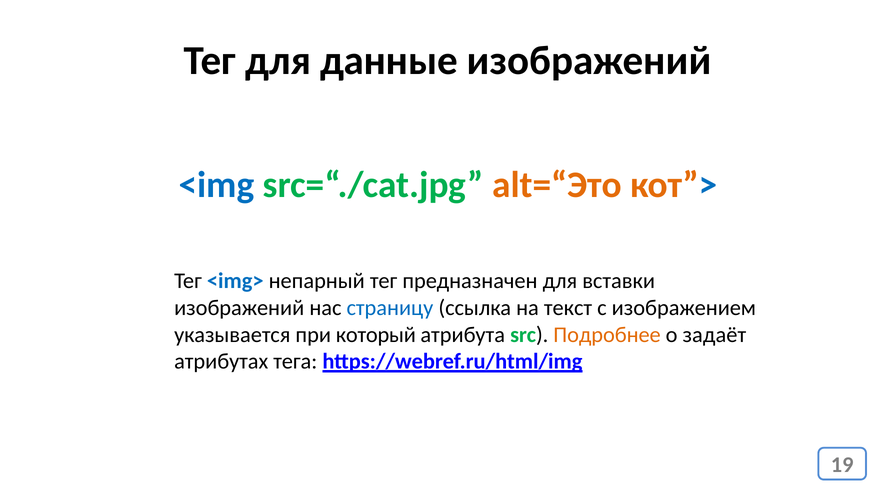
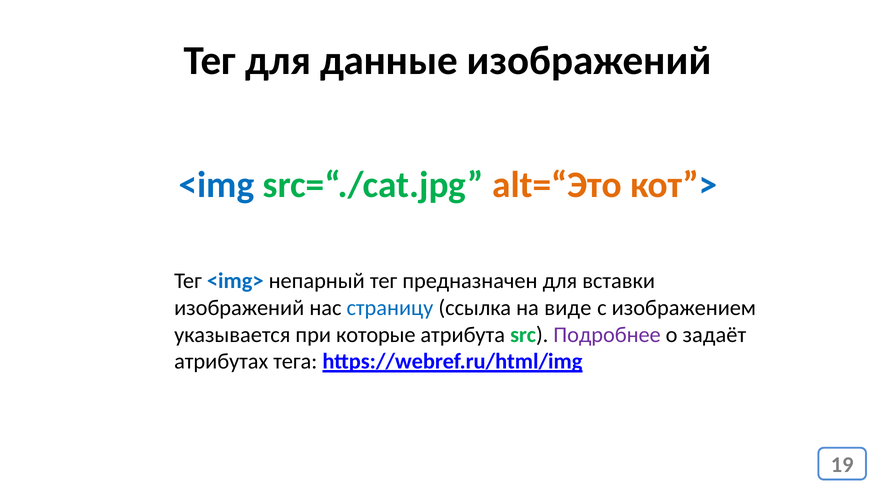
текст: текст -> виде
который: который -> которые
Подробнее colour: orange -> purple
